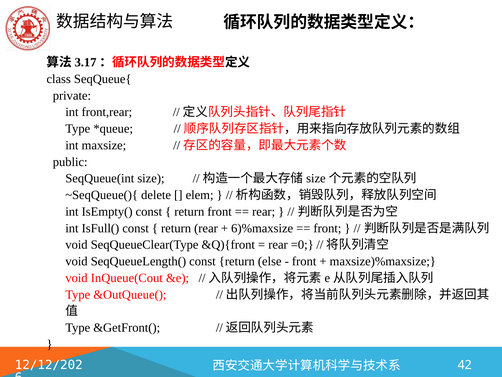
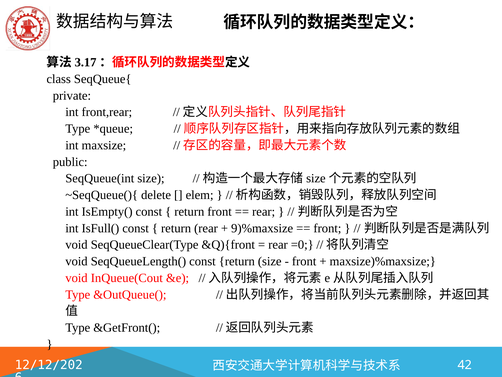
6)%maxsize: 6)%maxsize -> 9)%maxsize
return else: else -> size
